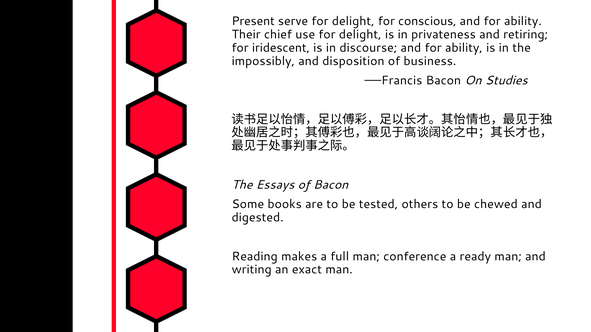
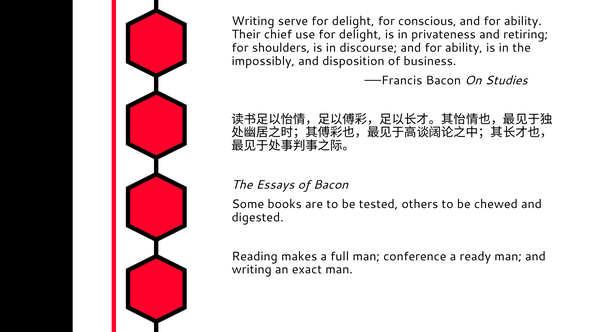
Present at (253, 21): Present -> Writing
iridescent: iridescent -> shoulders
